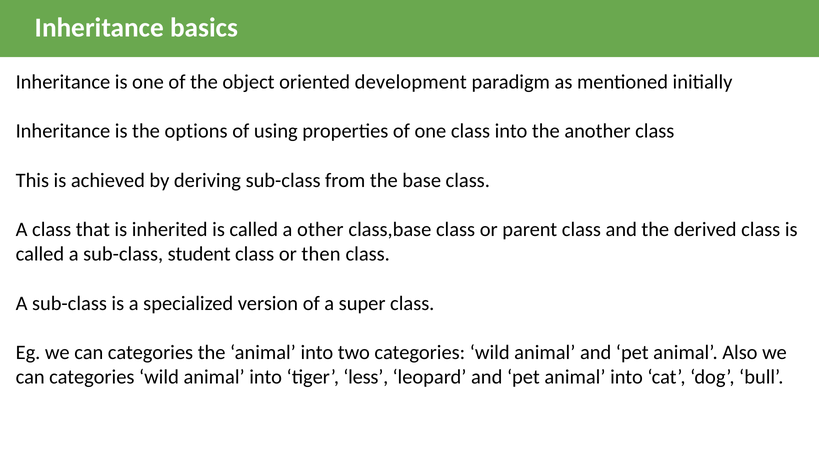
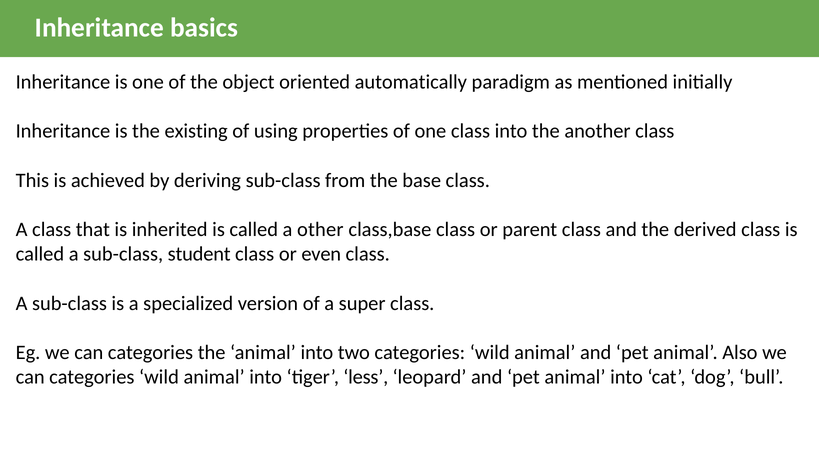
development: development -> automatically
options: options -> existing
then: then -> even
